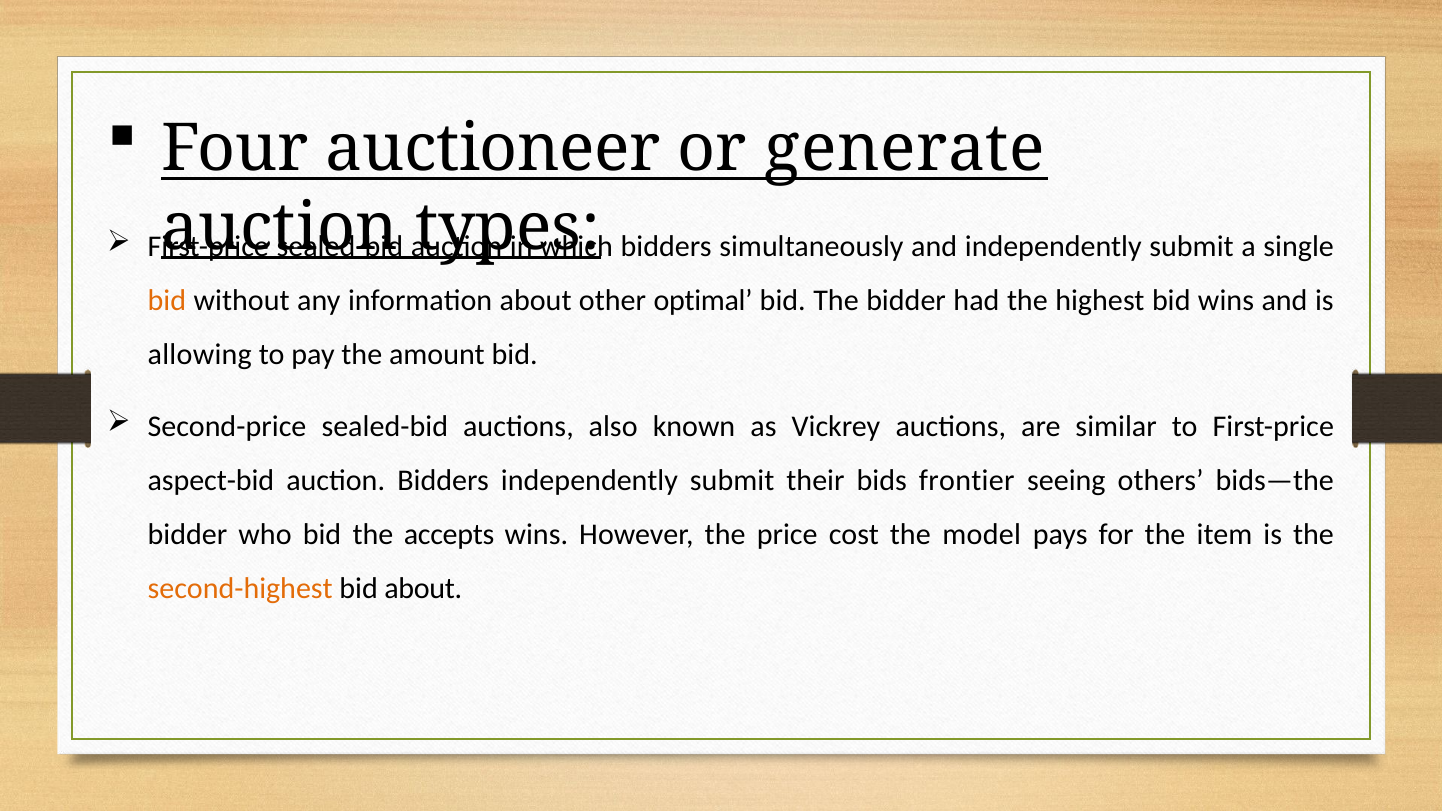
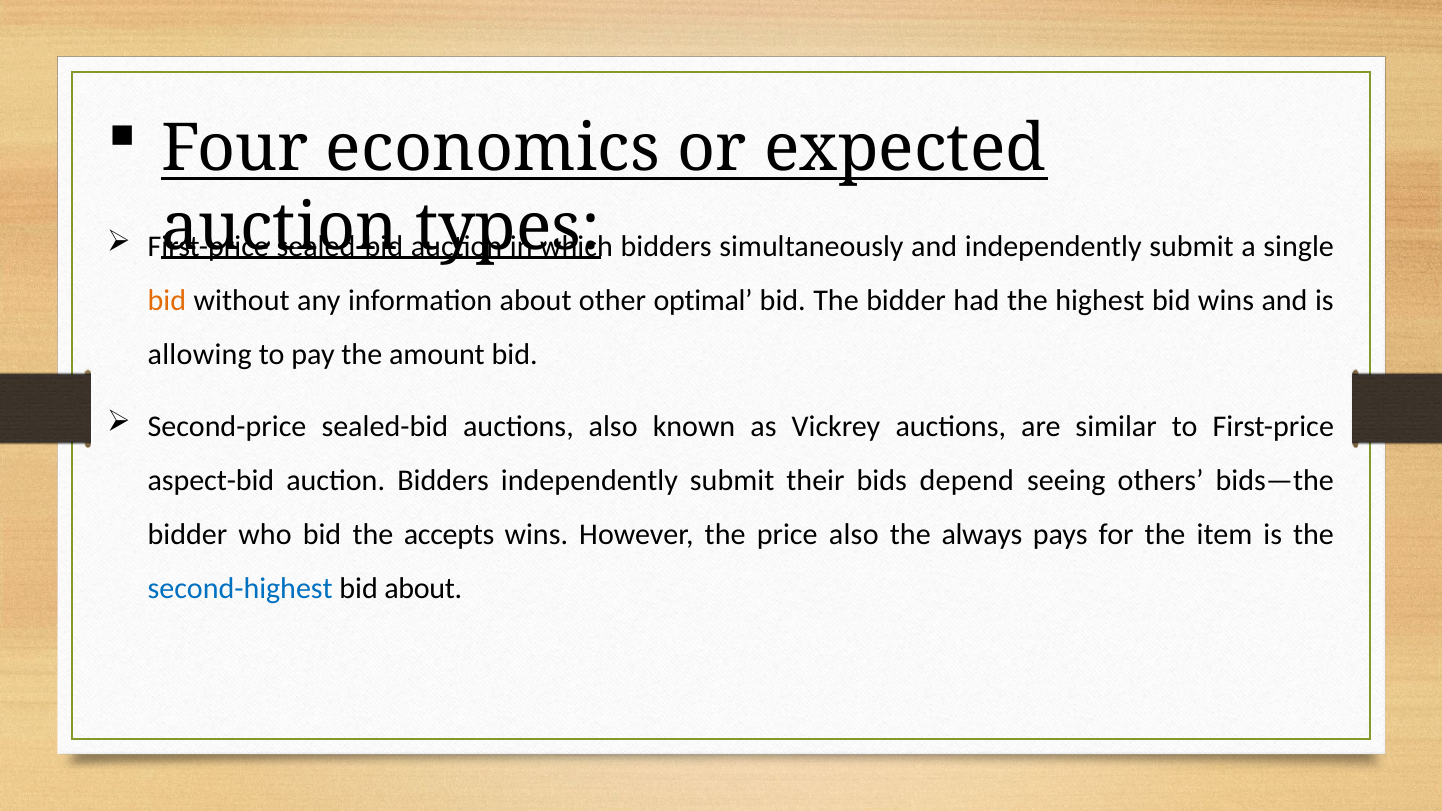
auctioneer: auctioneer -> economics
generate: generate -> expected
frontier: frontier -> depend
price cost: cost -> also
model: model -> always
second-highest colour: orange -> blue
